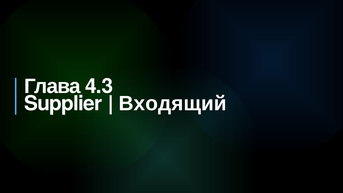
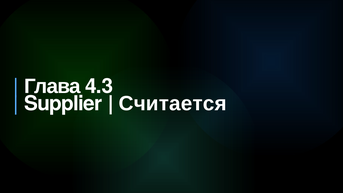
Входящий: Входящий -> Считается
